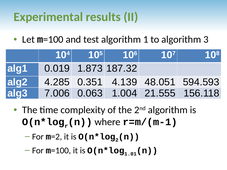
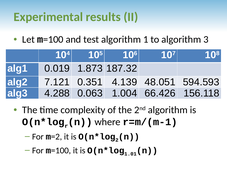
4.285: 4.285 -> 7.121
7.006: 7.006 -> 4.288
21.555: 21.555 -> 66.426
